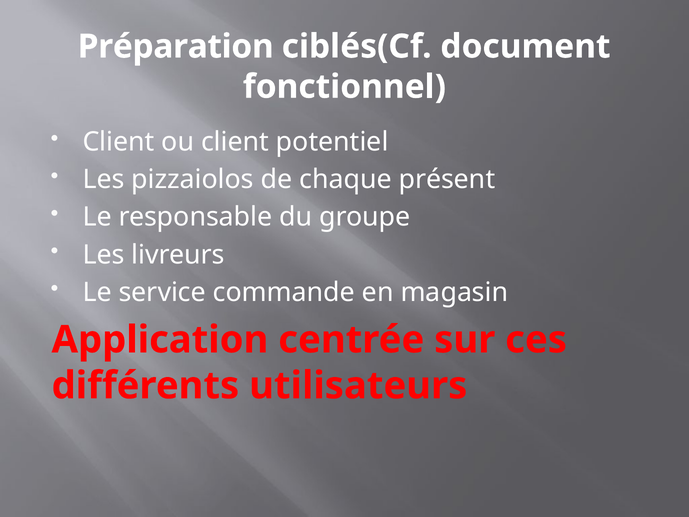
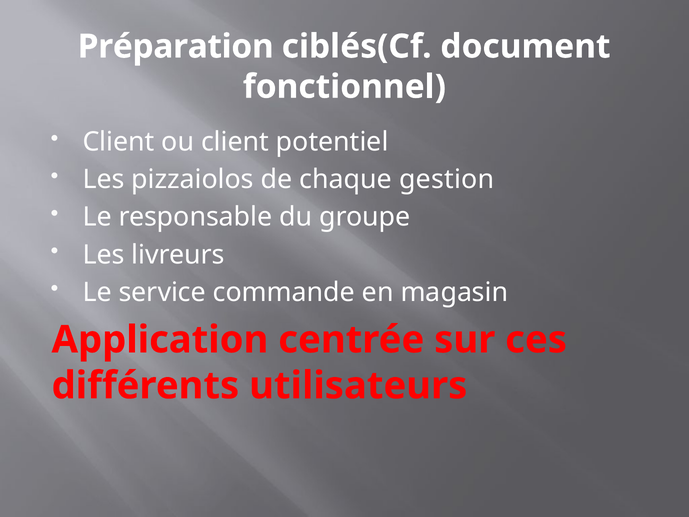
présent: présent -> gestion
